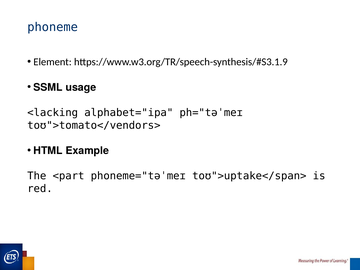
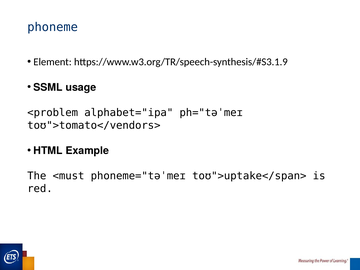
<lacking: <lacking -> <problem
<part: <part -> <must
